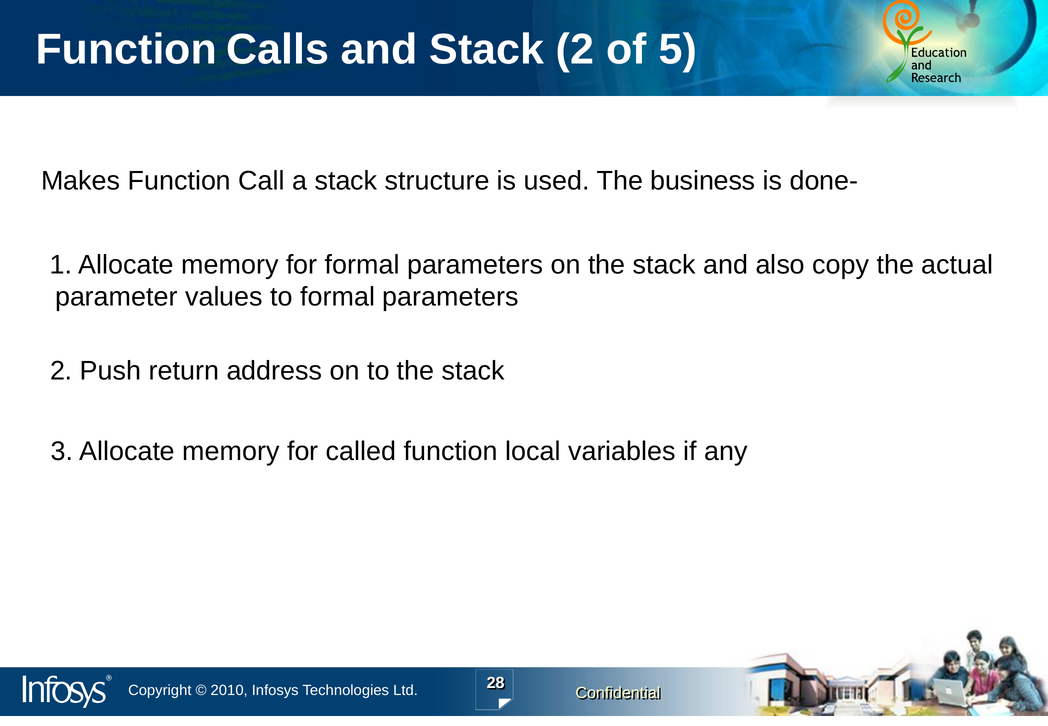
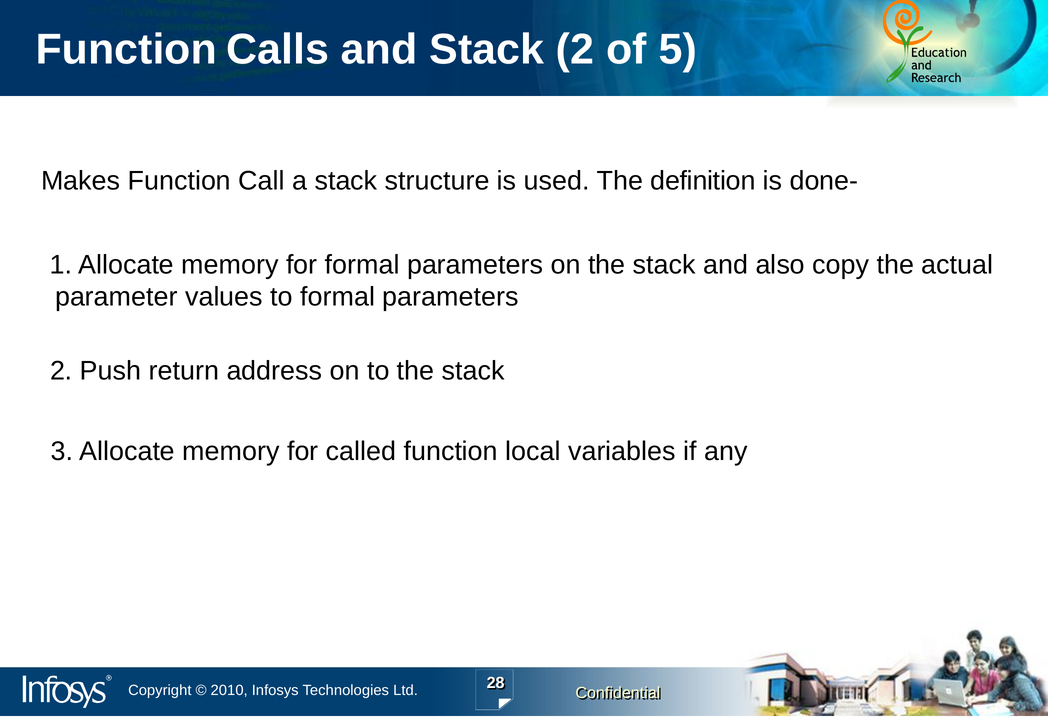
business: business -> definition
